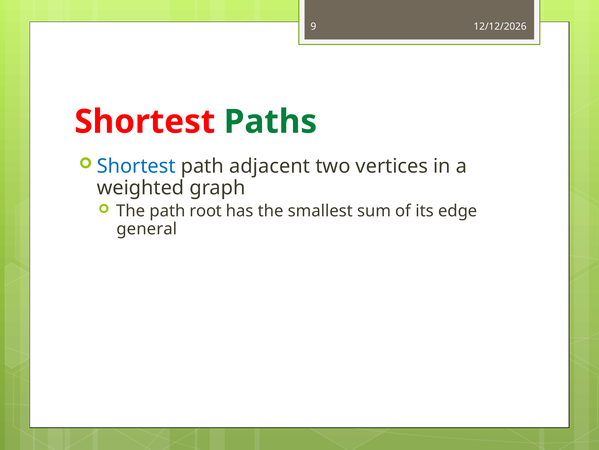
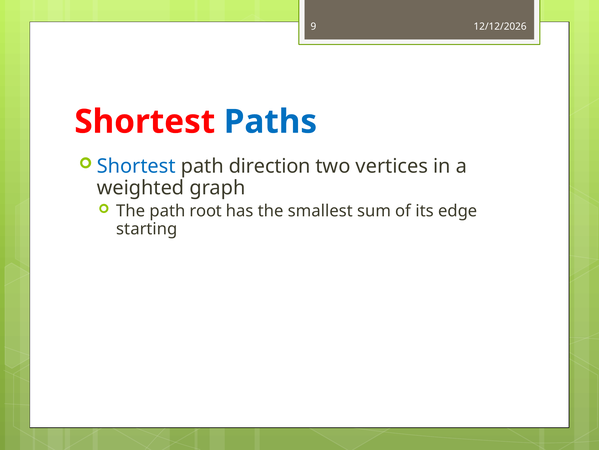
Paths colour: green -> blue
adjacent: adjacent -> direction
general: general -> starting
